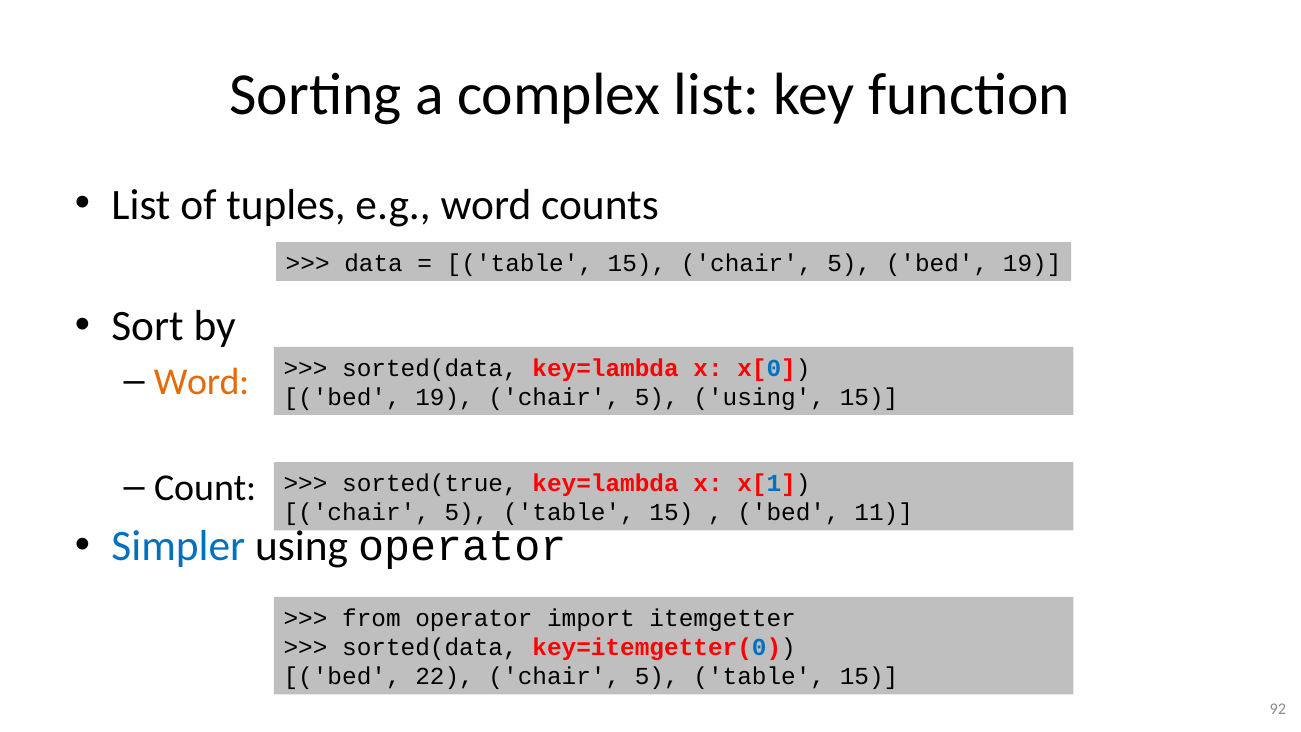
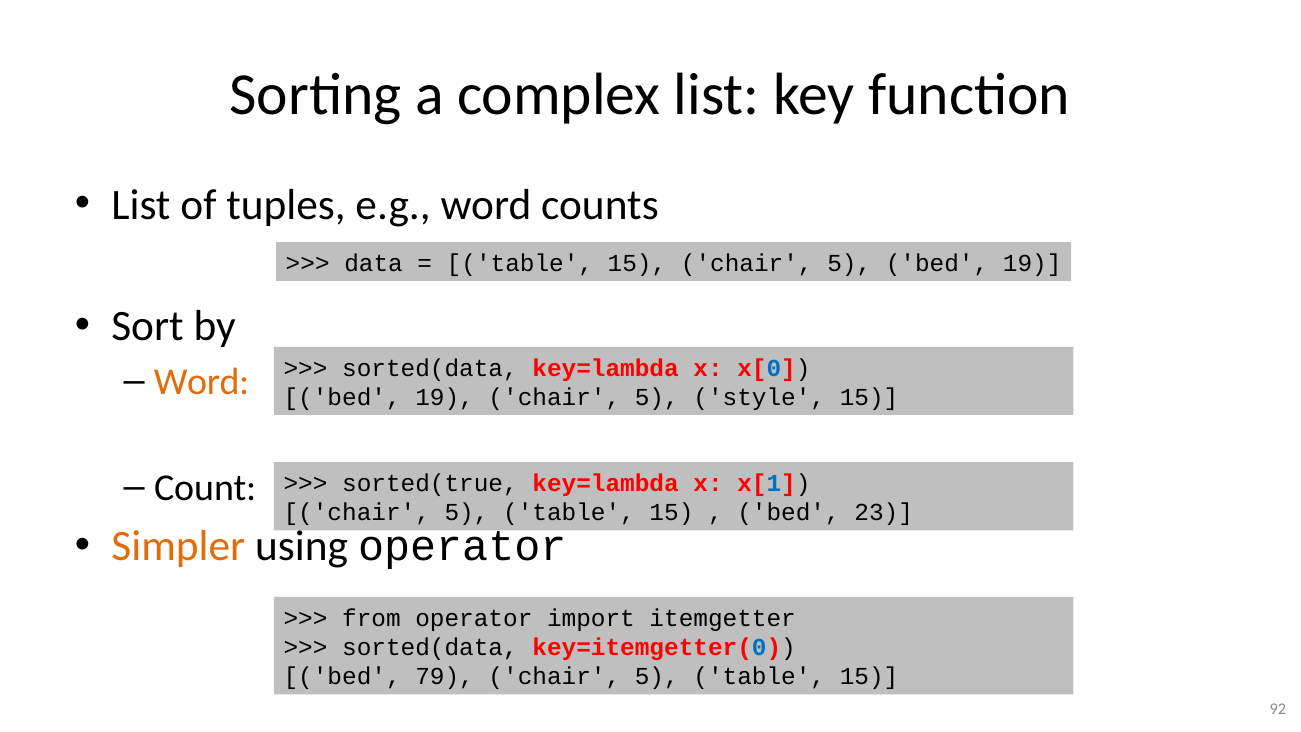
5 using: using -> style
11: 11 -> 23
Simpler colour: blue -> orange
22: 22 -> 79
